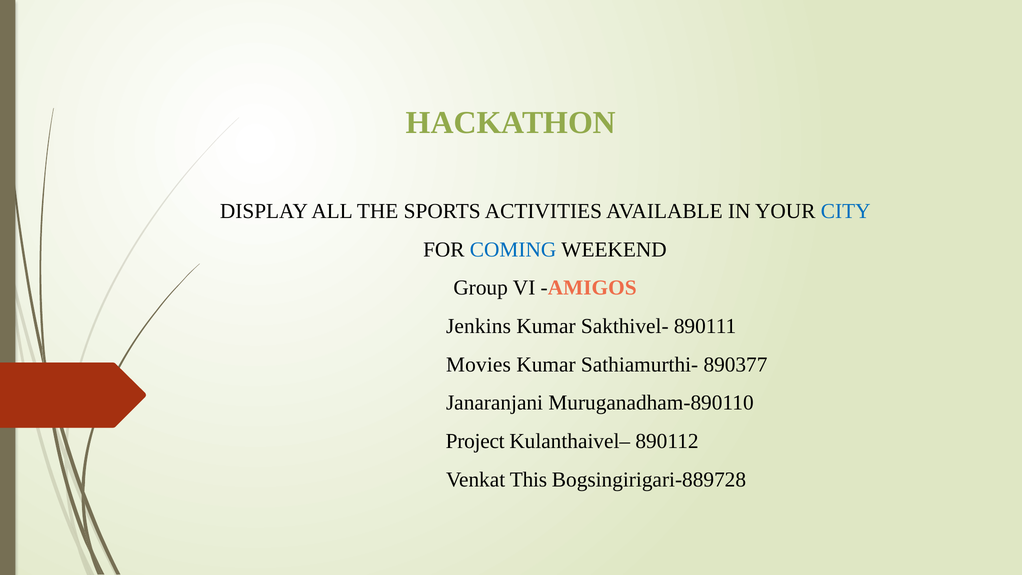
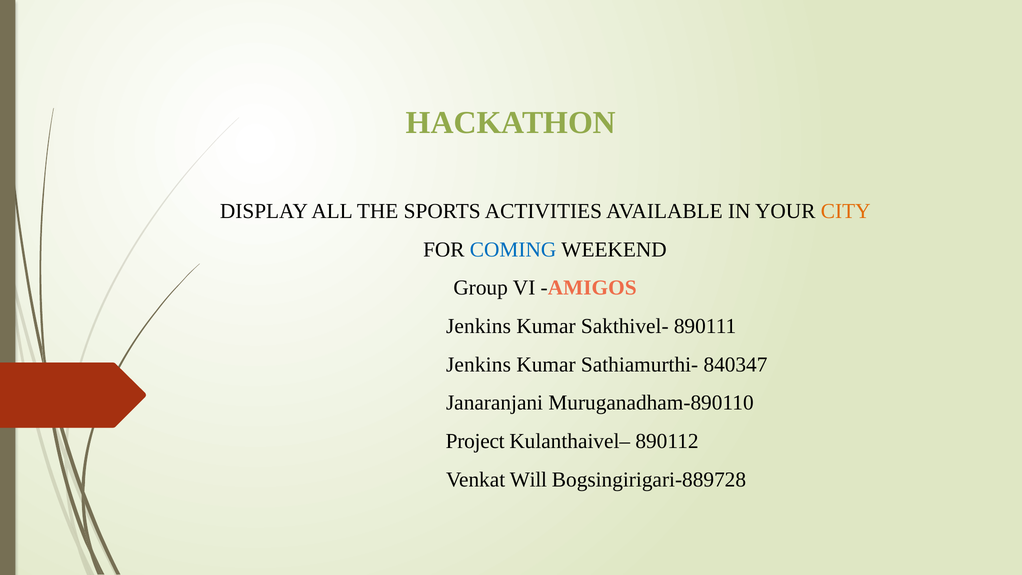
CITY colour: blue -> orange
Movies at (478, 364): Movies -> Jenkins
890377: 890377 -> 840347
This: This -> Will
